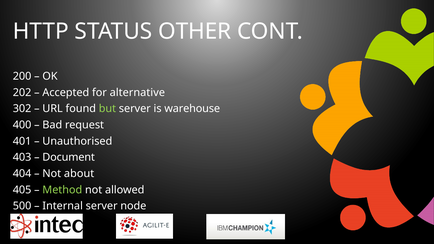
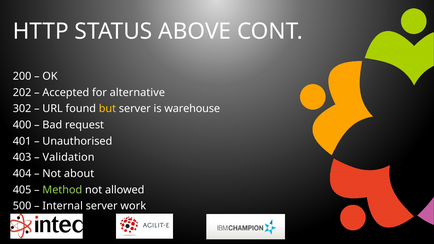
OTHER: OTHER -> ABOVE
but colour: light green -> yellow
Document: Document -> Validation
node: node -> work
